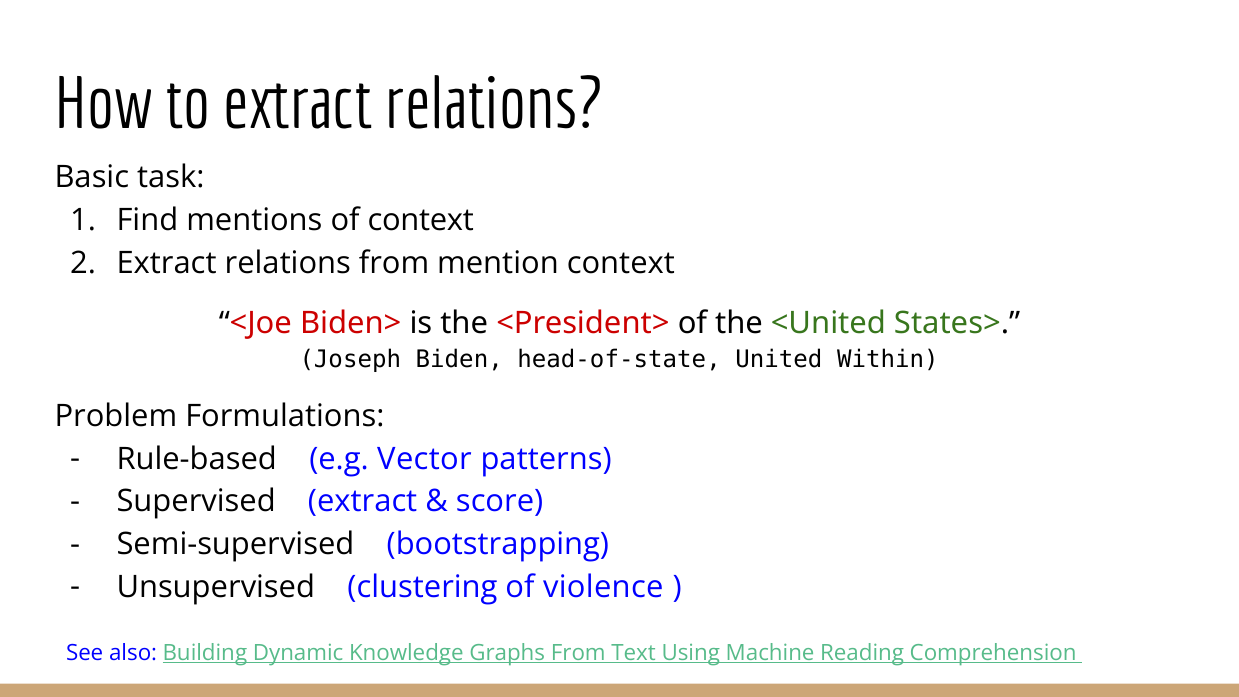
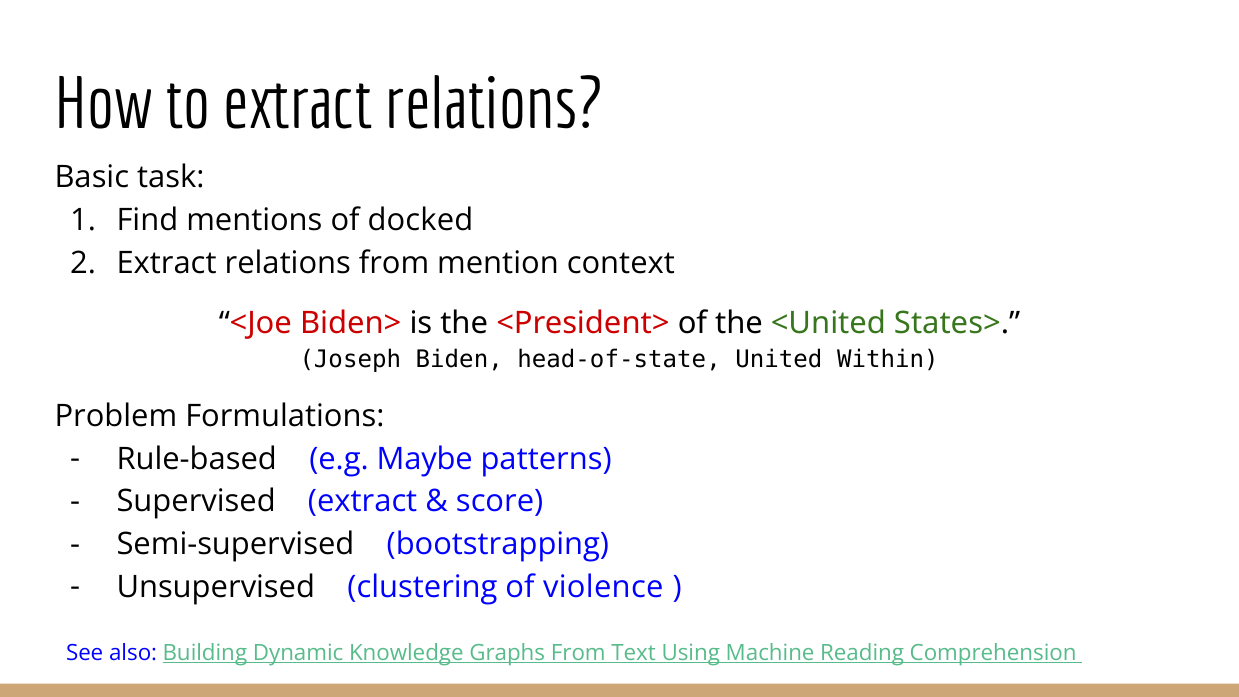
of context: context -> docked
Vector: Vector -> Maybe
